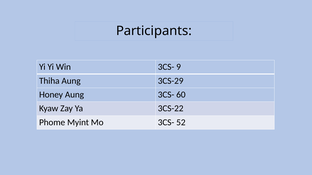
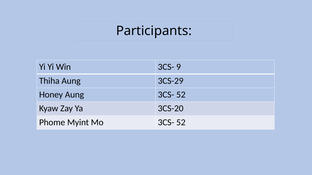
Aung 3CS- 60: 60 -> 52
3CS-22: 3CS-22 -> 3CS-20
